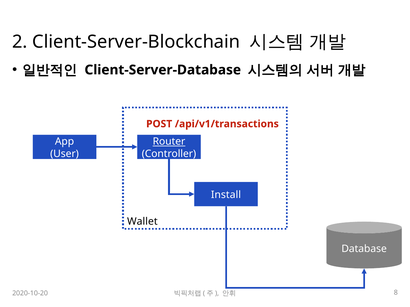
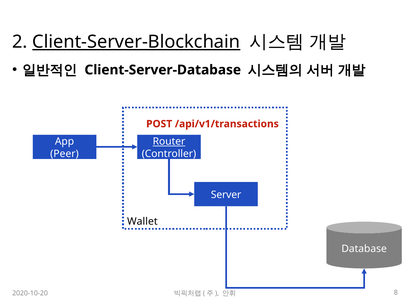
Client-Server-Blockchain underline: none -> present
User: User -> Peer
Install: Install -> Server
